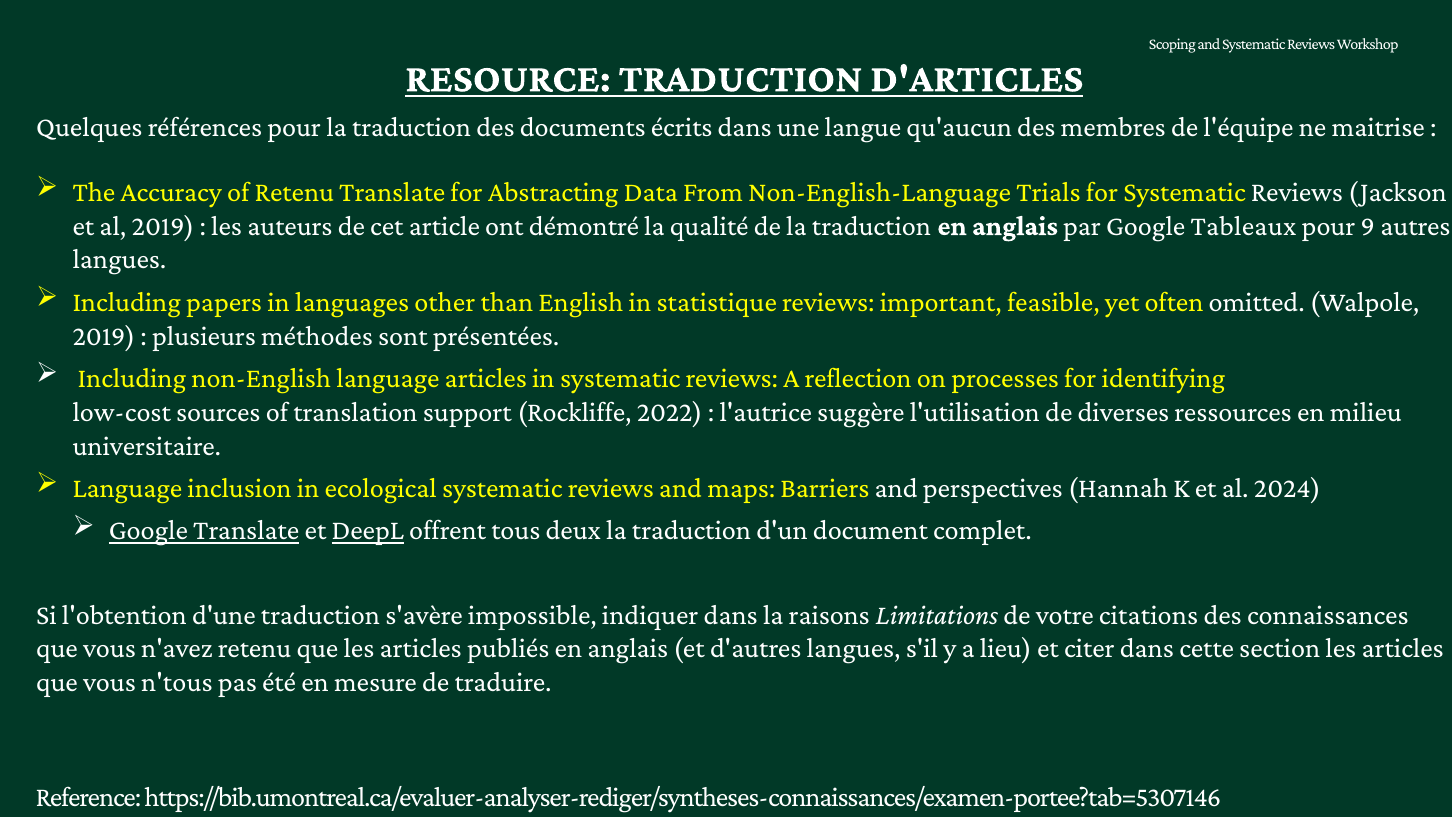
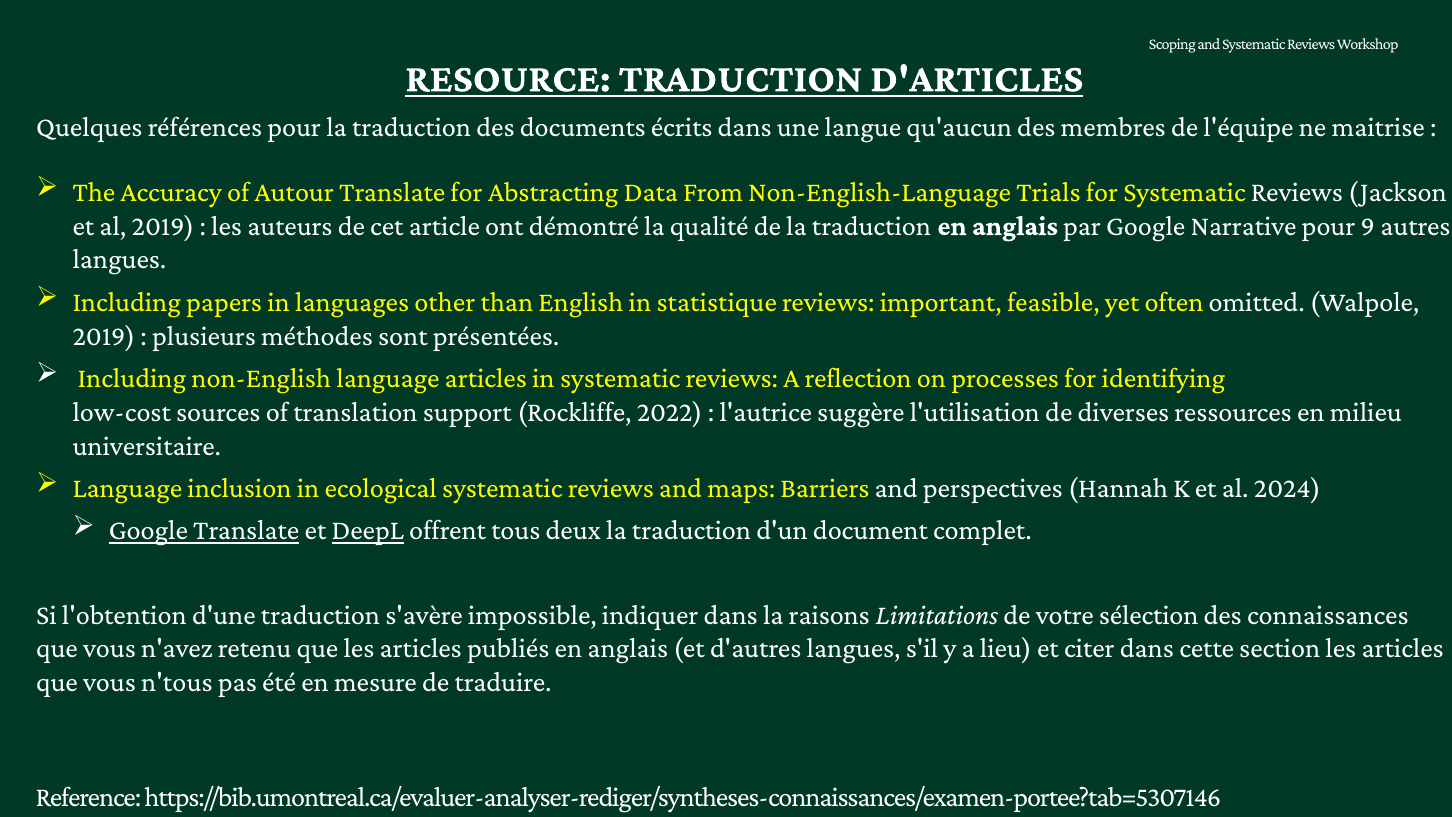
of Retenu: Retenu -> Autour
Tableaux: Tableaux -> Narrative
citations: citations -> sélection
